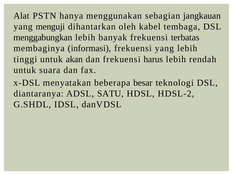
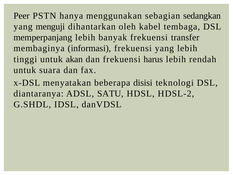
Alat: Alat -> Peer
jangkauan: jangkauan -> sedangkan
menggabungkan: menggabungkan -> memperpanjang
terbatas: terbatas -> transfer
besar: besar -> disisi
